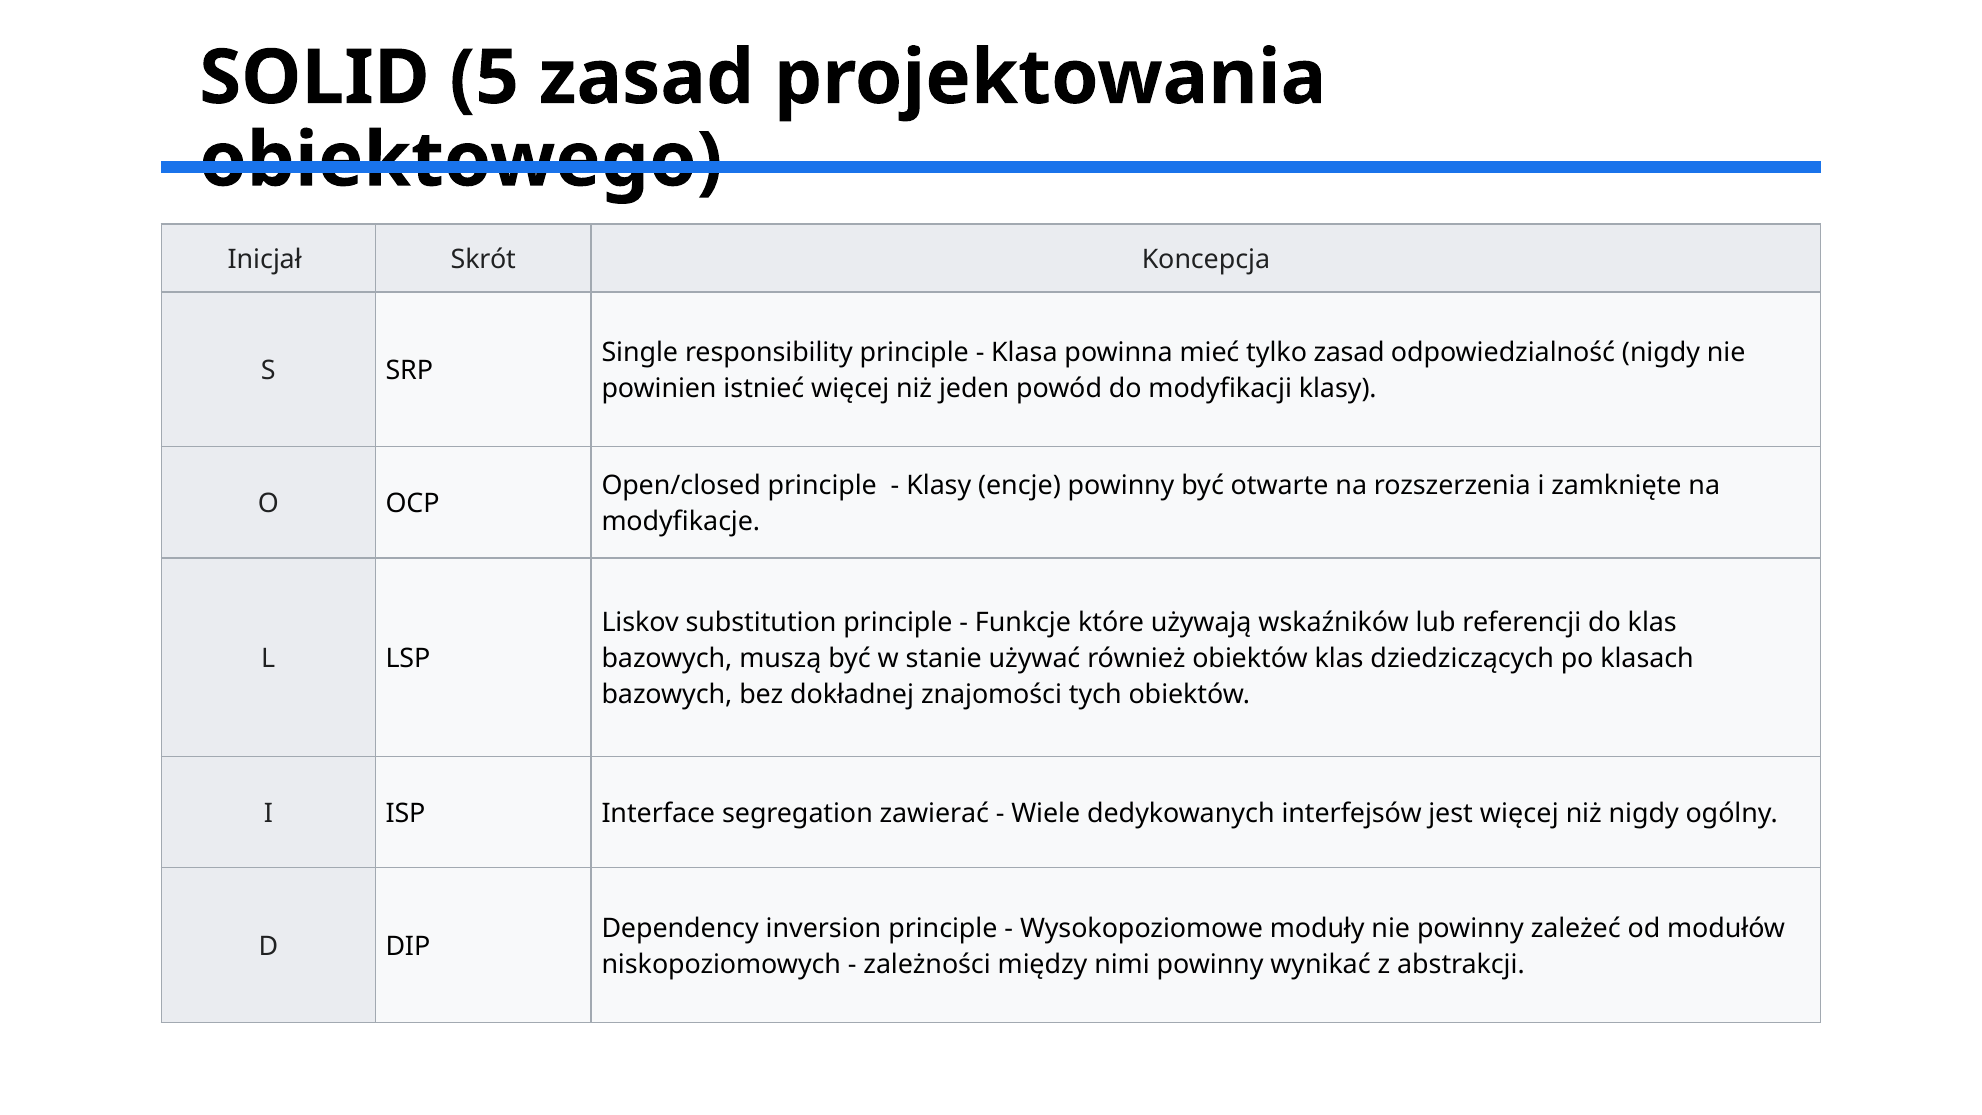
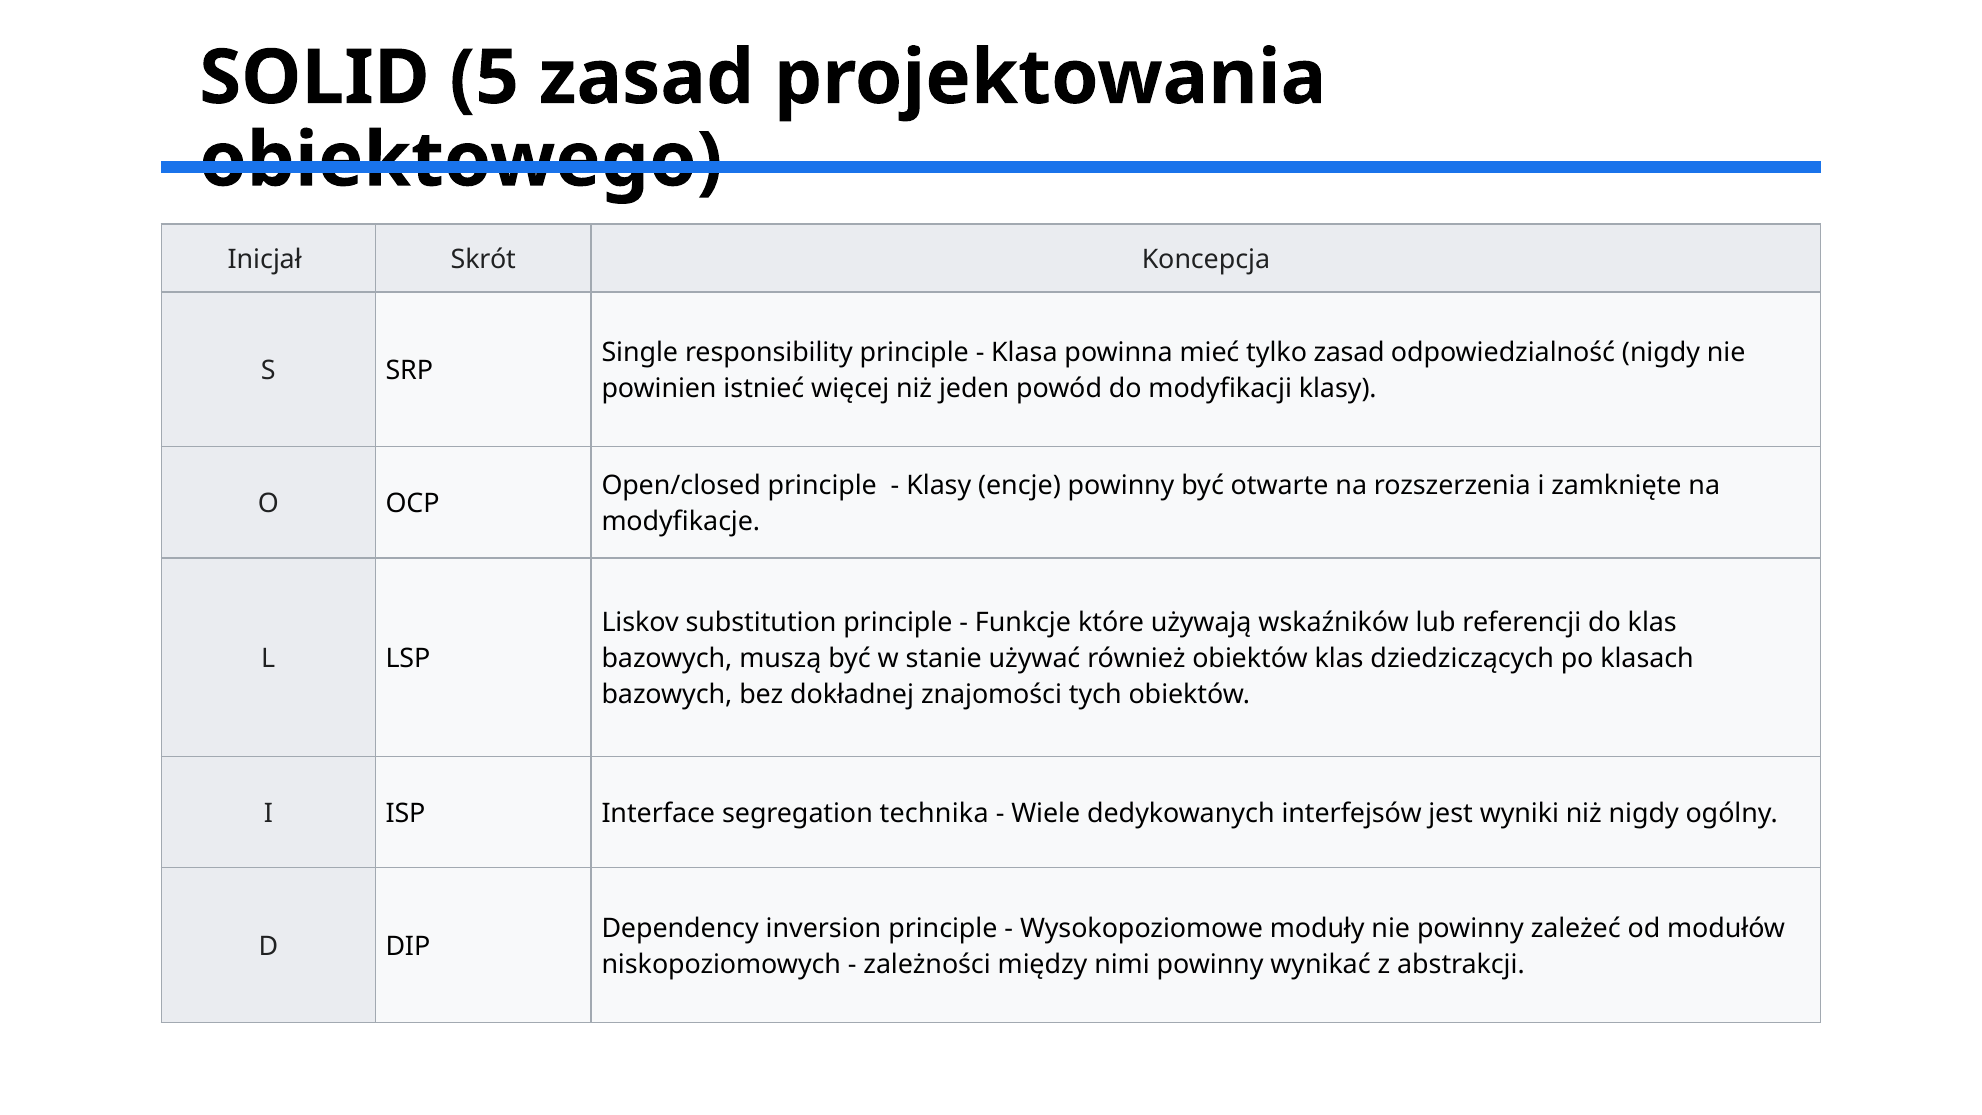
zawierać: zawierać -> technika
jest więcej: więcej -> wyniki
